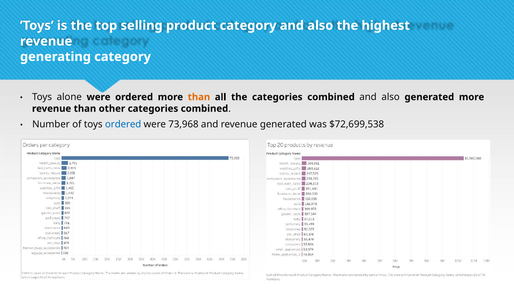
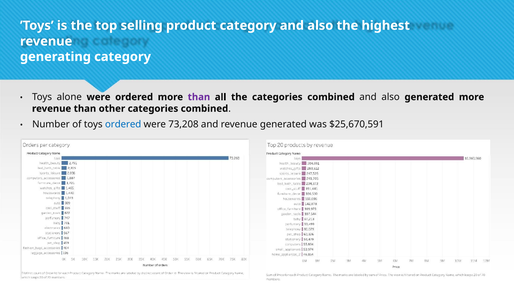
than at (199, 97) colour: orange -> purple
73,968: 73,968 -> 73,208
$72,699,538: $72,699,538 -> $25,670,591
